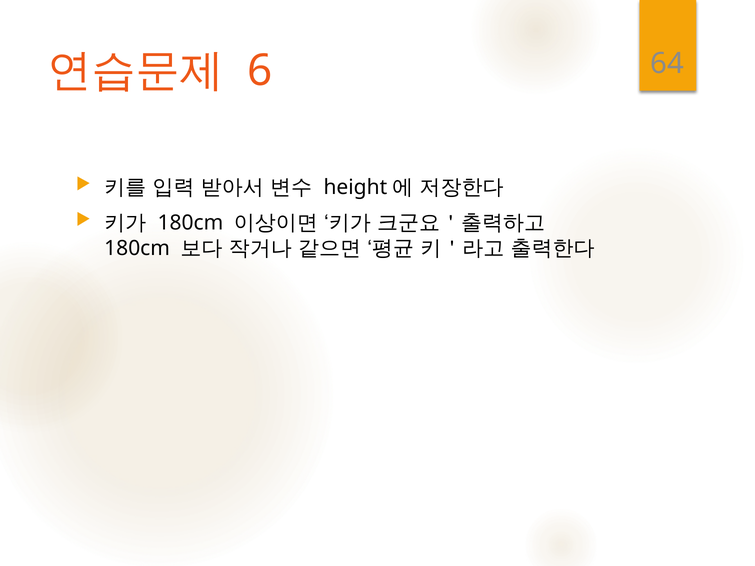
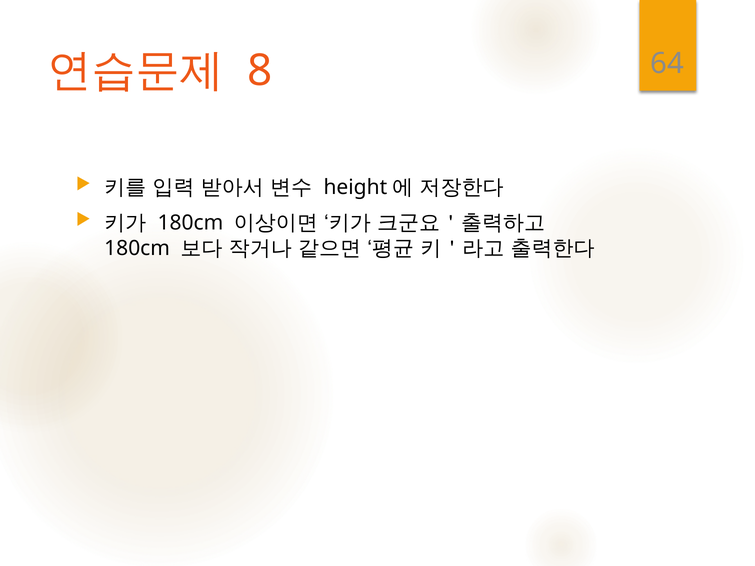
6: 6 -> 8
